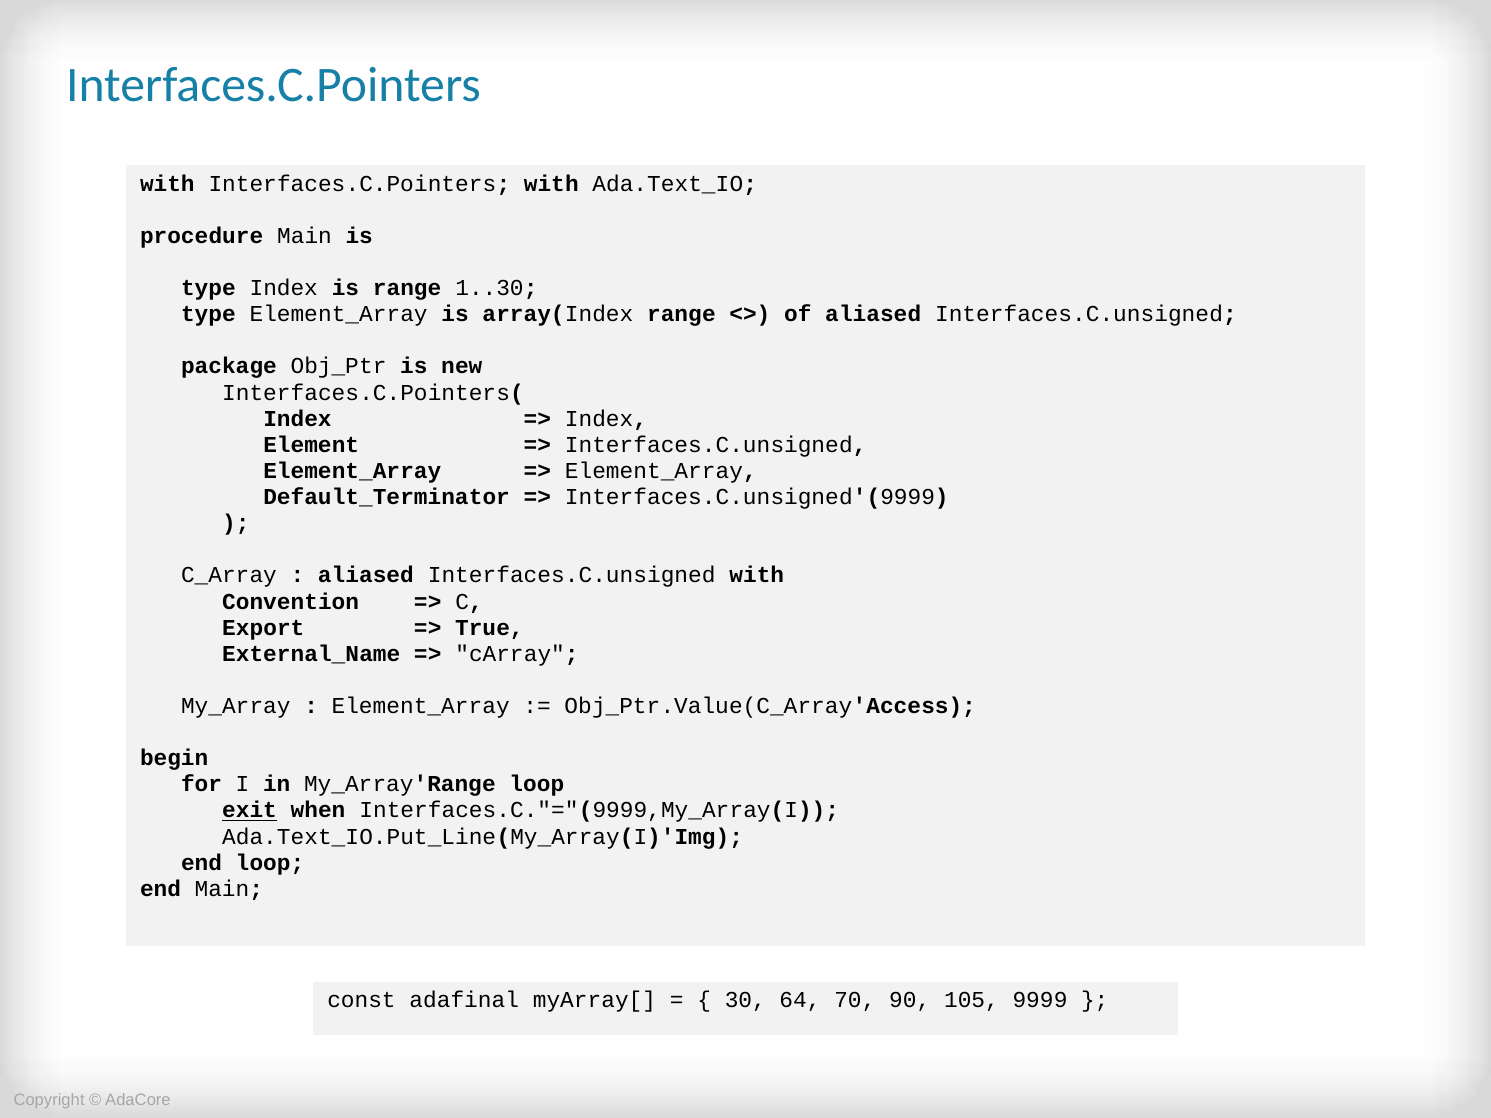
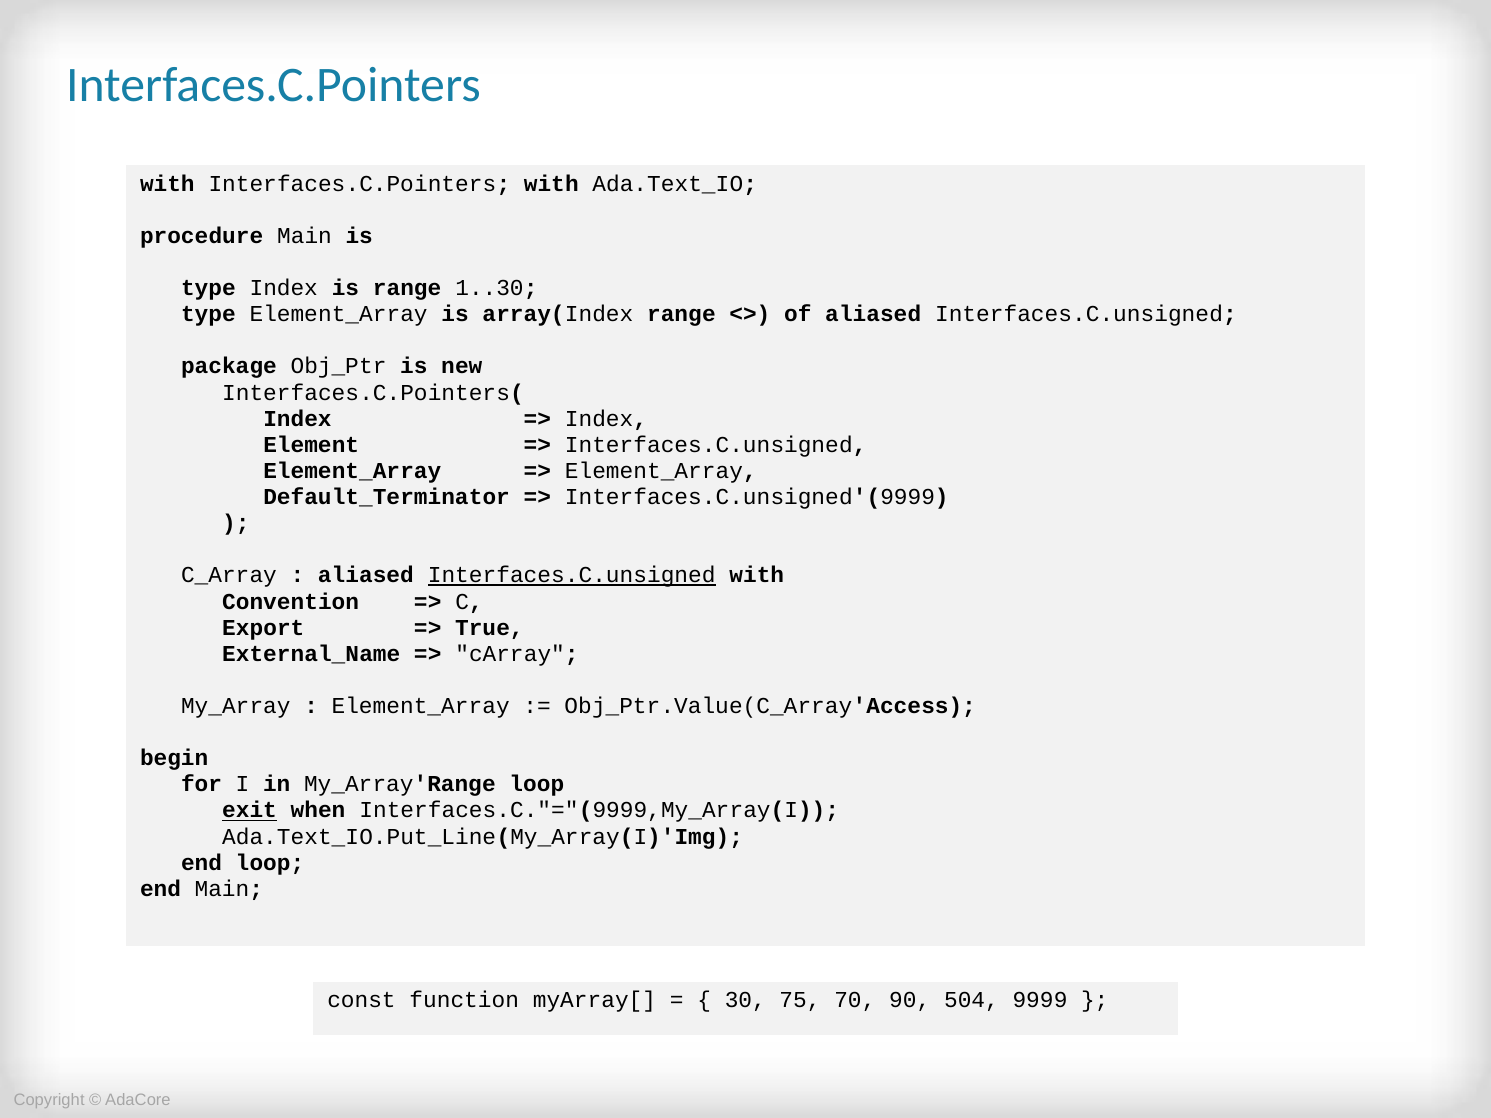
Interfaces.C.unsigned at (572, 576) underline: none -> present
adafinal: adafinal -> function
64: 64 -> 75
105: 105 -> 504
